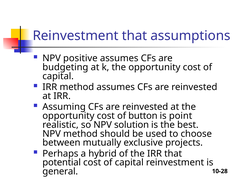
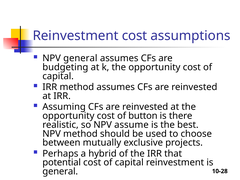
Reinvestment that: that -> cost
NPV positive: positive -> general
point: point -> there
solution: solution -> assume
